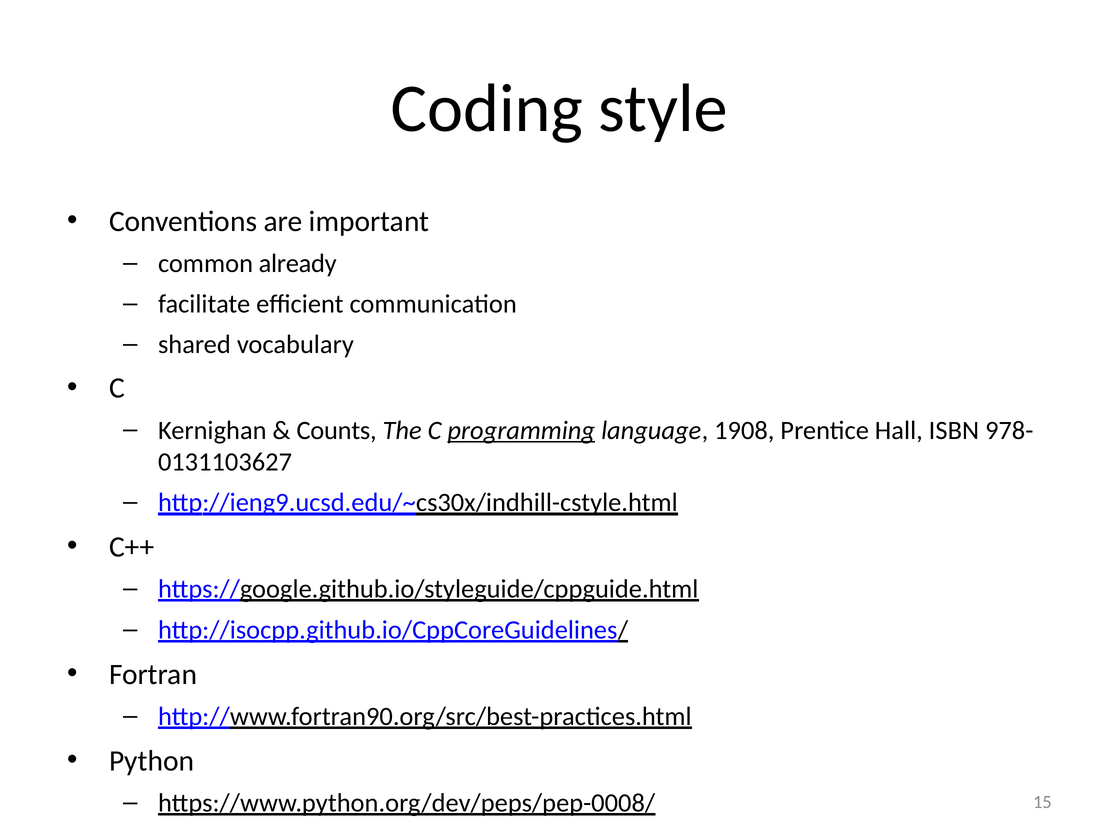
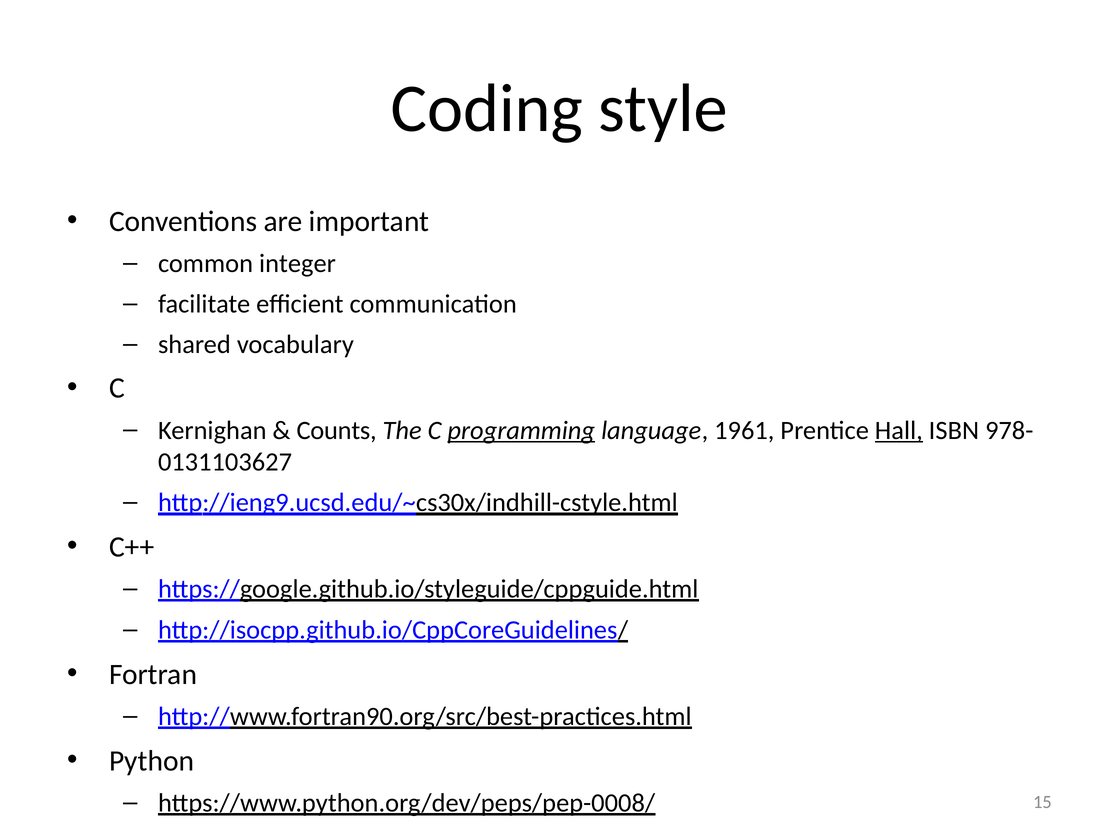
already: already -> integer
1908: 1908 -> 1961
Hall underline: none -> present
